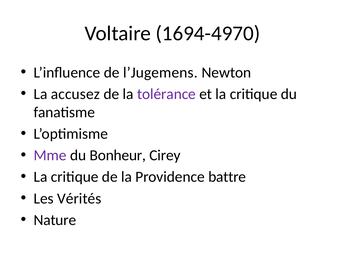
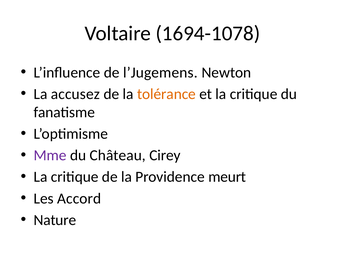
1694-4970: 1694-4970 -> 1694-1078
tolérance colour: purple -> orange
Bonheur: Bonheur -> Château
battre: battre -> meurt
Vérités: Vérités -> Accord
